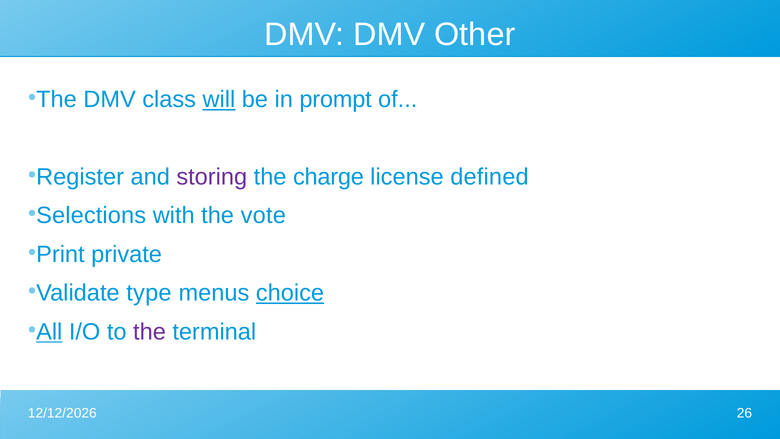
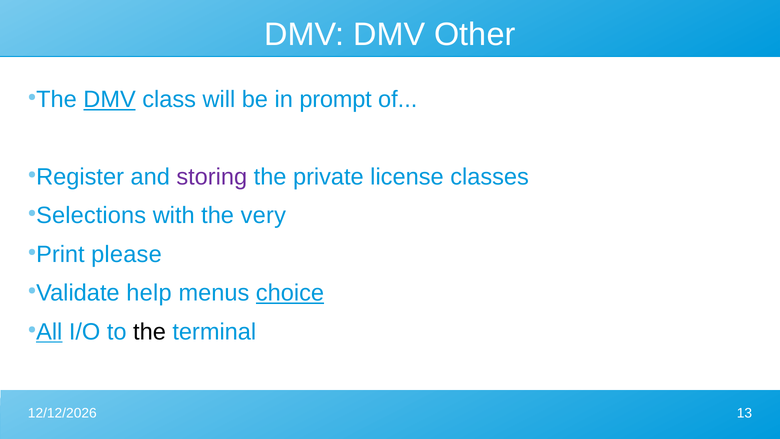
DMV at (110, 99) underline: none -> present
will underline: present -> none
charge: charge -> private
defined: defined -> classes
vote: vote -> very
private: private -> please
type: type -> help
the at (149, 332) colour: purple -> black
26: 26 -> 13
